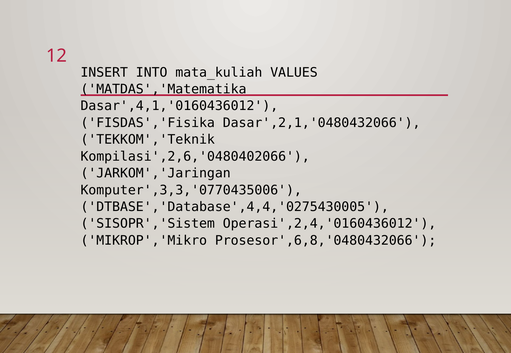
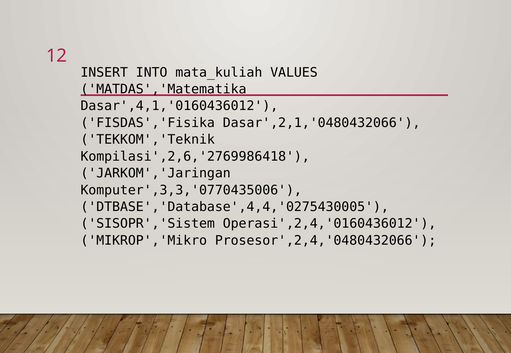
Kompilasi',2,6,'0480402066: Kompilasi',2,6,'0480402066 -> Kompilasi',2,6,'2769986418
Prosesor',6,8,'0480432066: Prosesor',6,8,'0480432066 -> Prosesor',2,4,'0480432066
